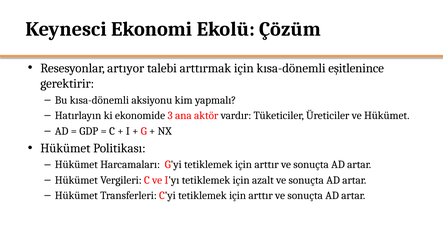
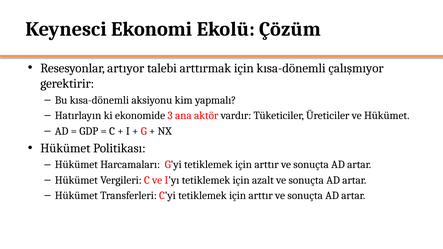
eşitlenince: eşitlenince -> çalışmıyor
